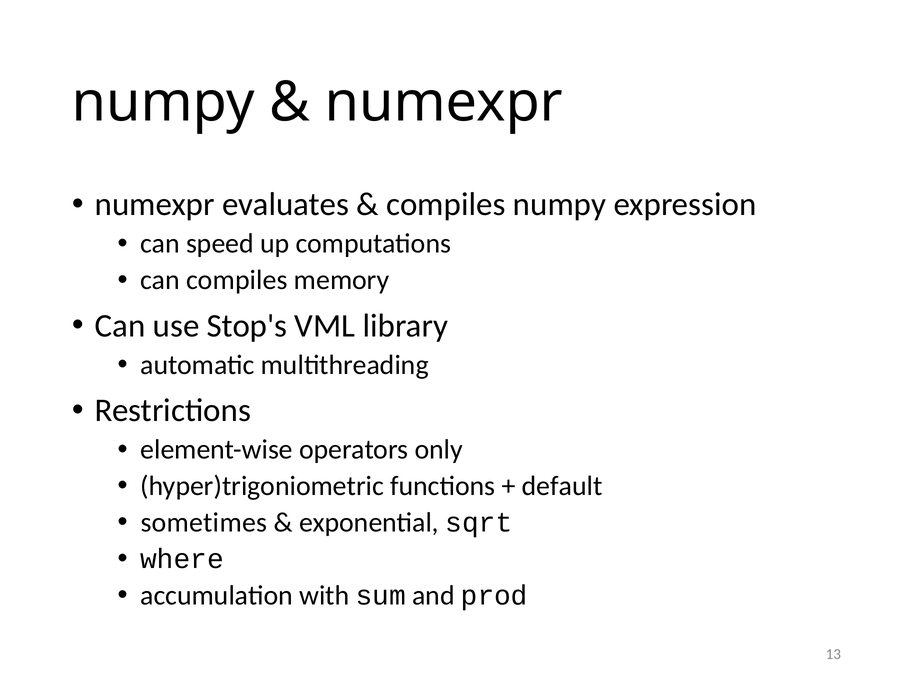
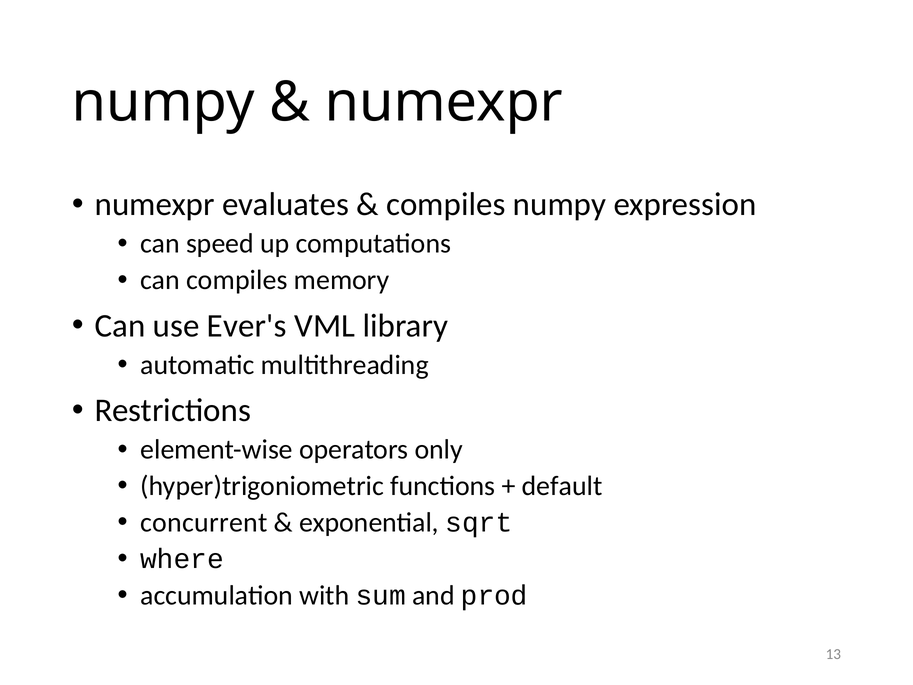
Stop's: Stop's -> Ever's
sometimes: sometimes -> concurrent
